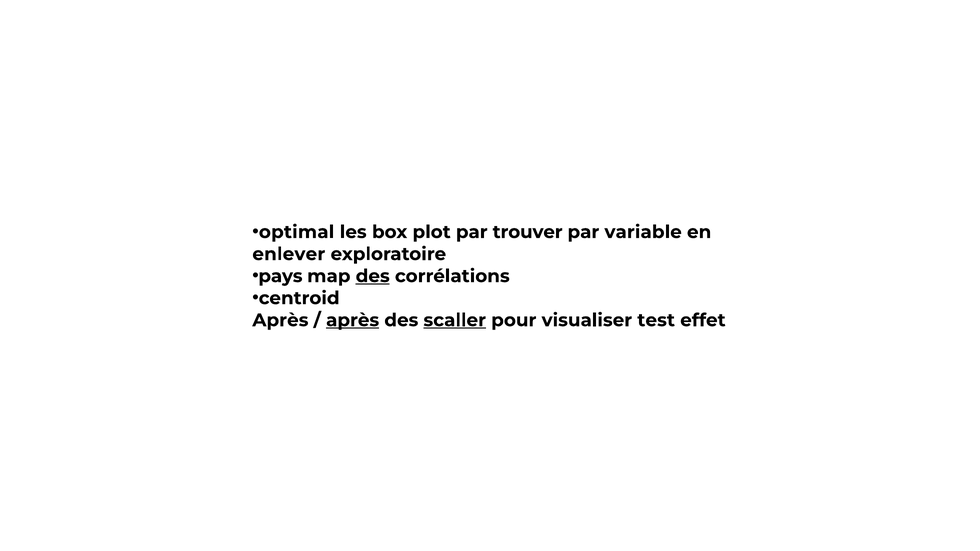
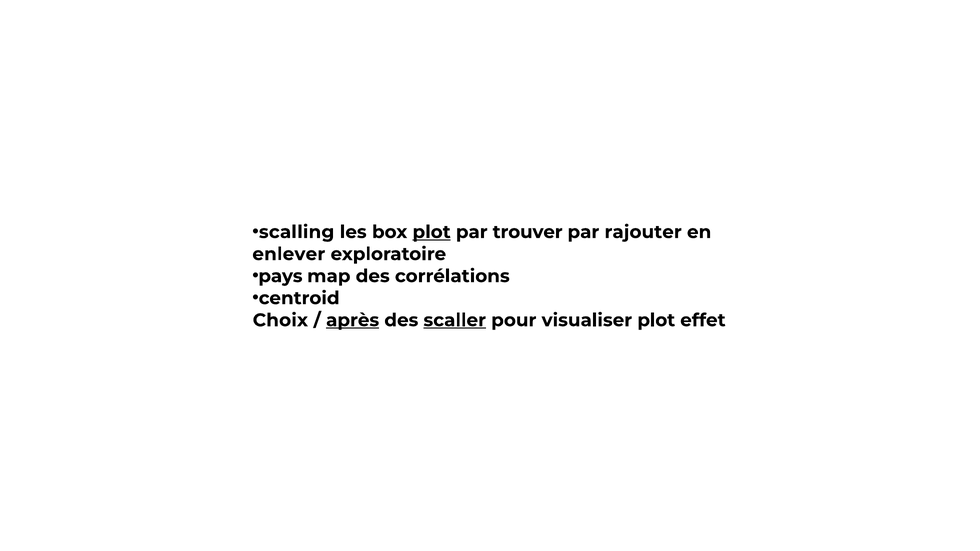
optimal: optimal -> scalling
plot at (432, 232) underline: none -> present
variable: variable -> rajouter
des at (373, 276) underline: present -> none
Après at (280, 320): Après -> Choix
visualiser test: test -> plot
